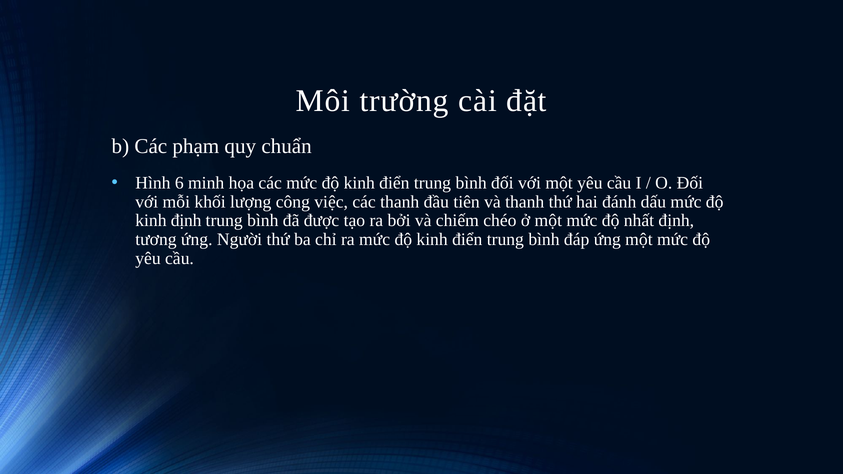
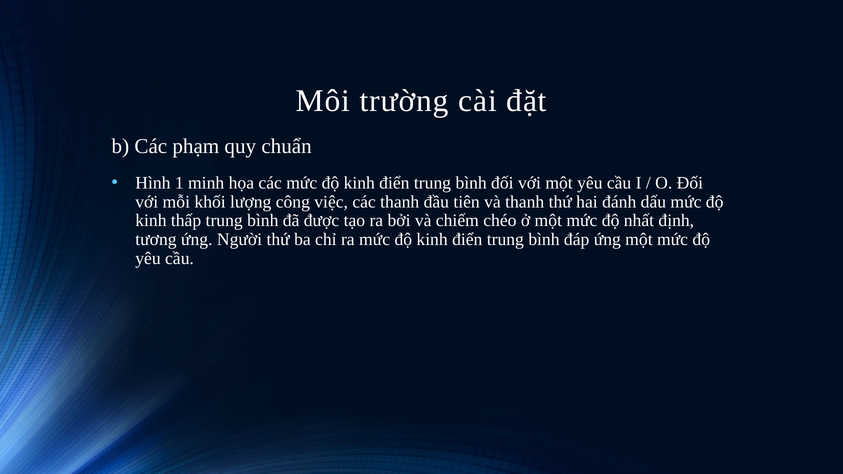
6: 6 -> 1
kinh định: định -> thấp
